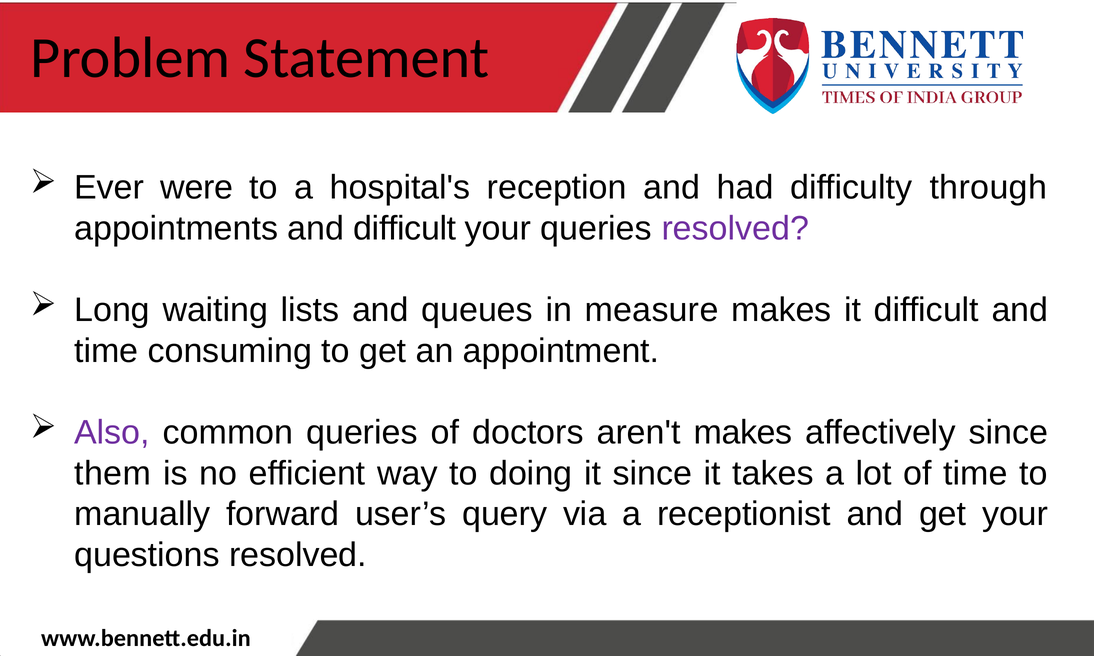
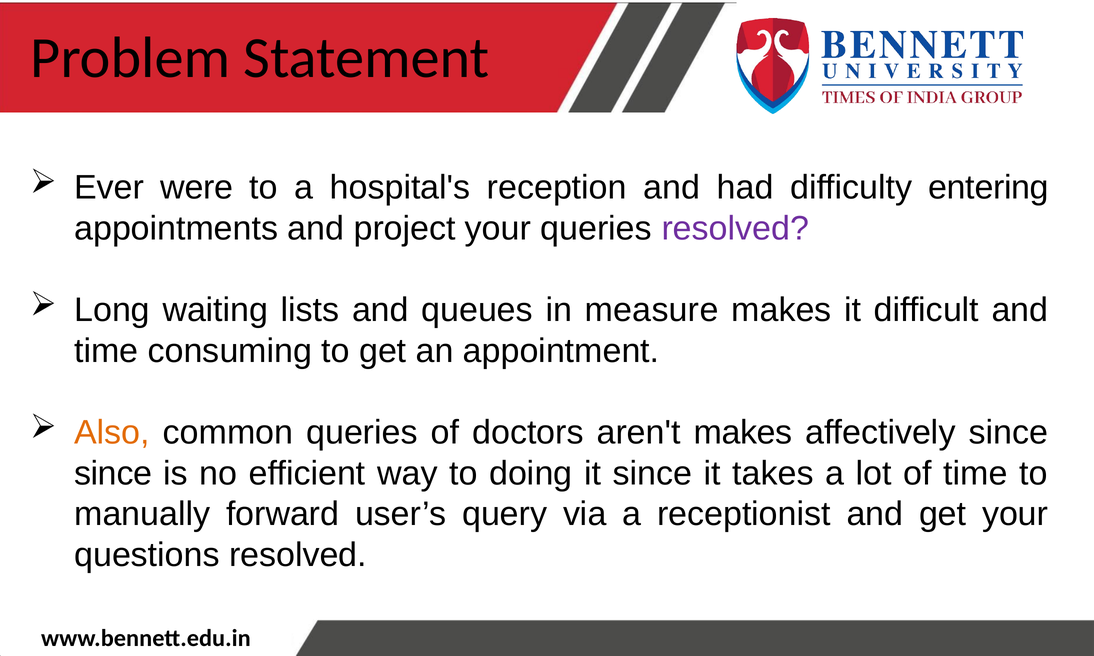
through: through -> entering
and difficult: difficult -> project
Also colour: purple -> orange
them at (113, 474): them -> since
